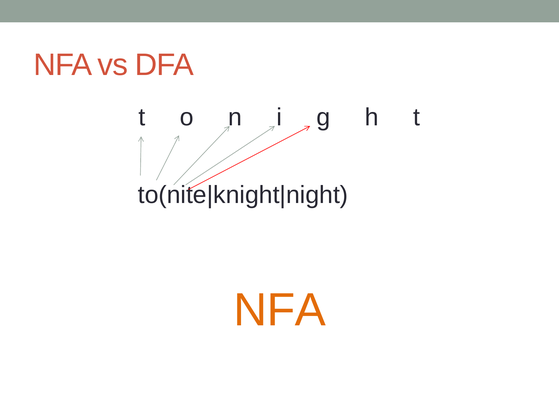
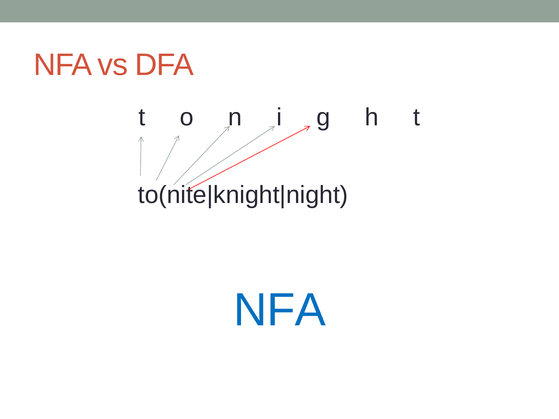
NFA at (280, 310) colour: orange -> blue
